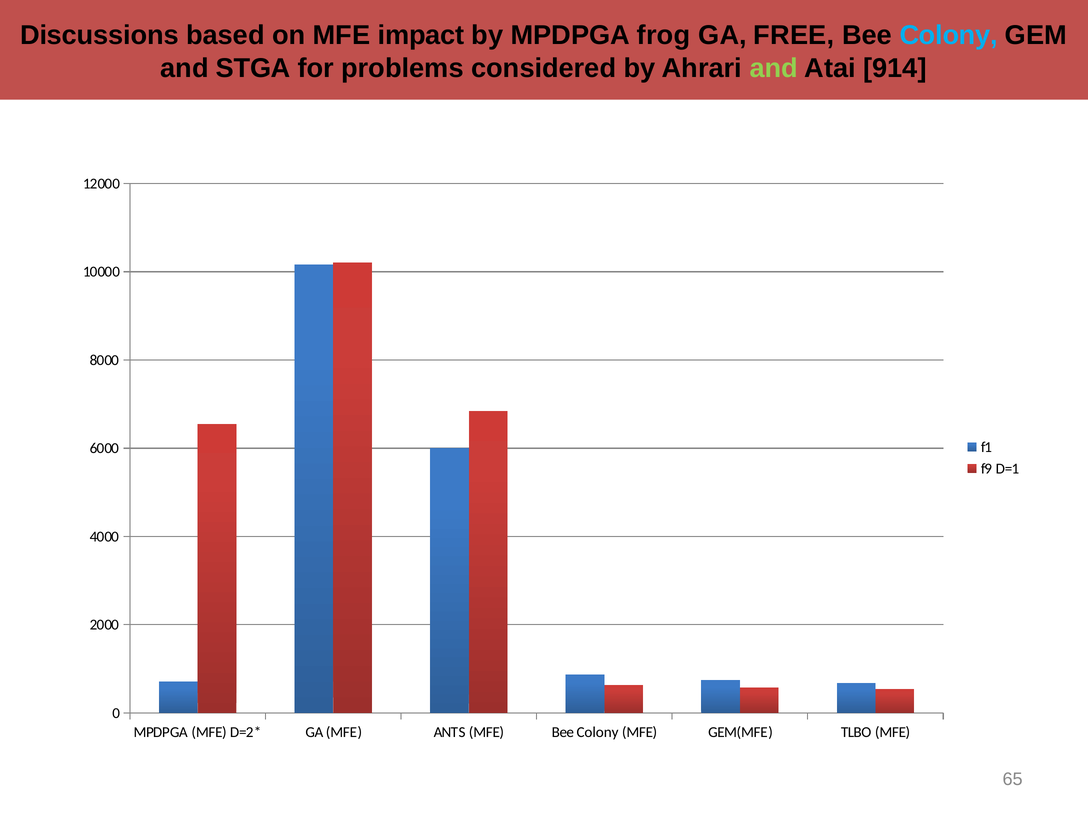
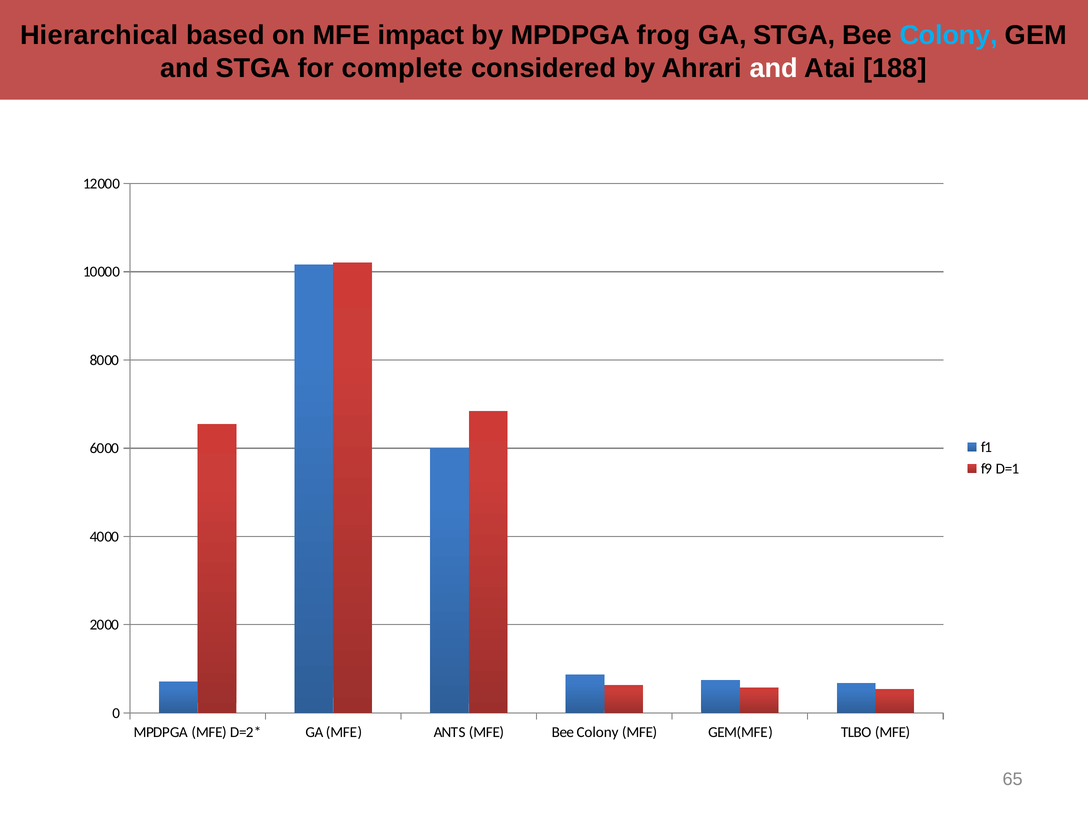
Discussions: Discussions -> Hierarchical
GA FREE: FREE -> STGA
problems: problems -> complete
and at (774, 68) colour: light green -> white
914: 914 -> 188
